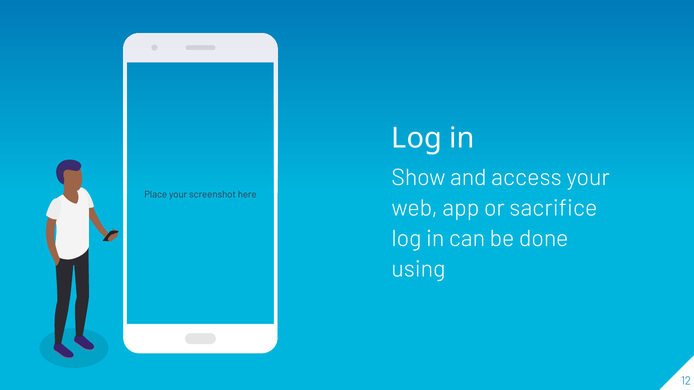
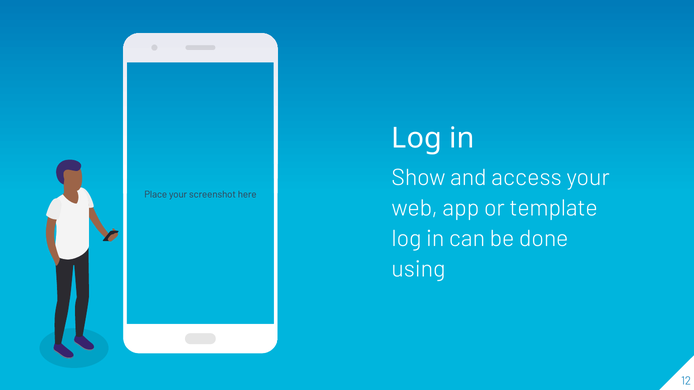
sacrifice: sacrifice -> template
